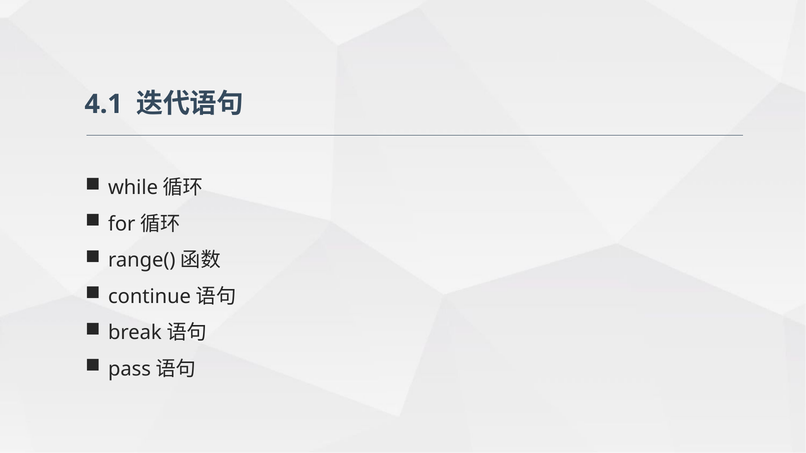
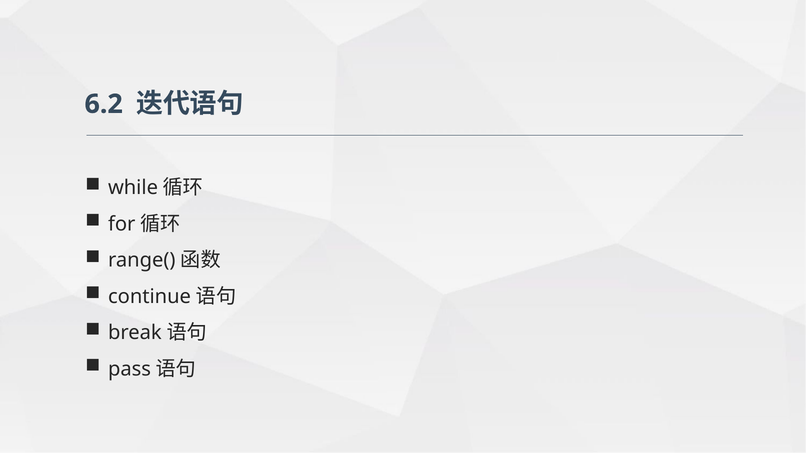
4.1: 4.1 -> 6.2
